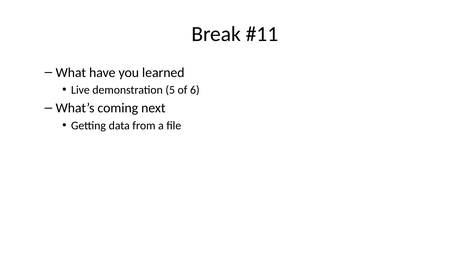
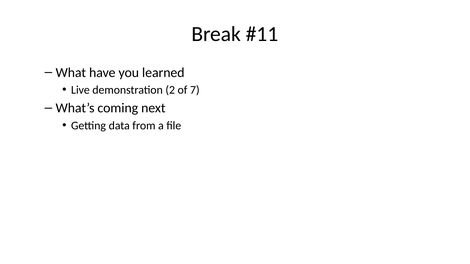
5: 5 -> 2
6: 6 -> 7
